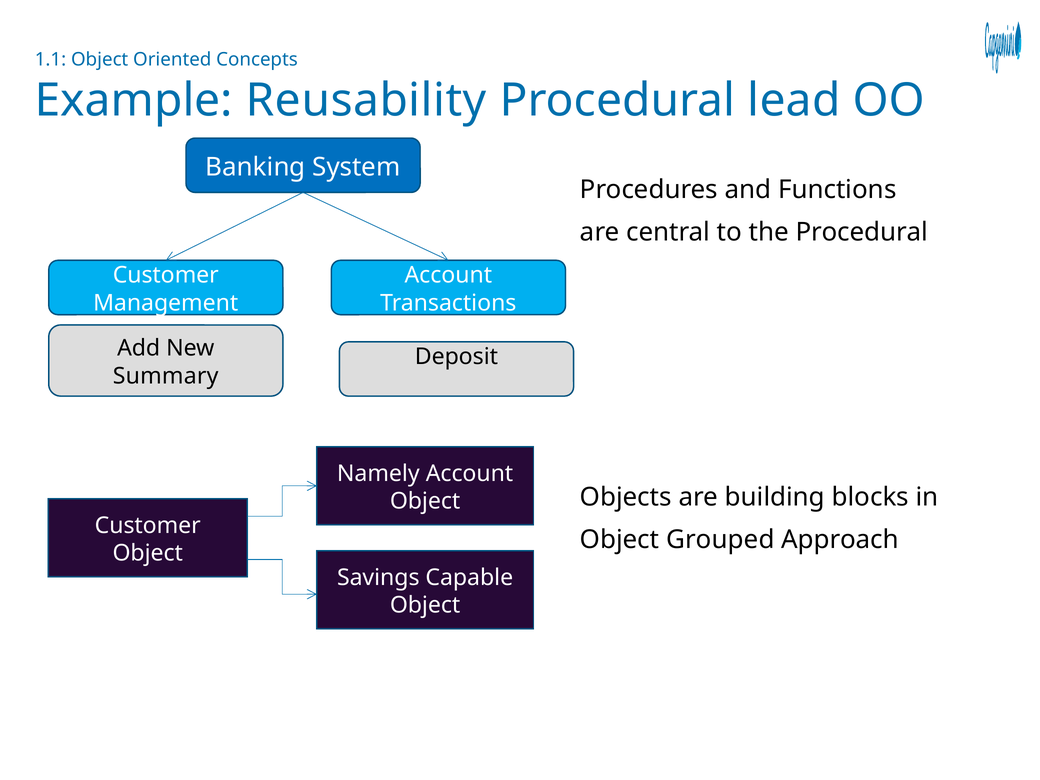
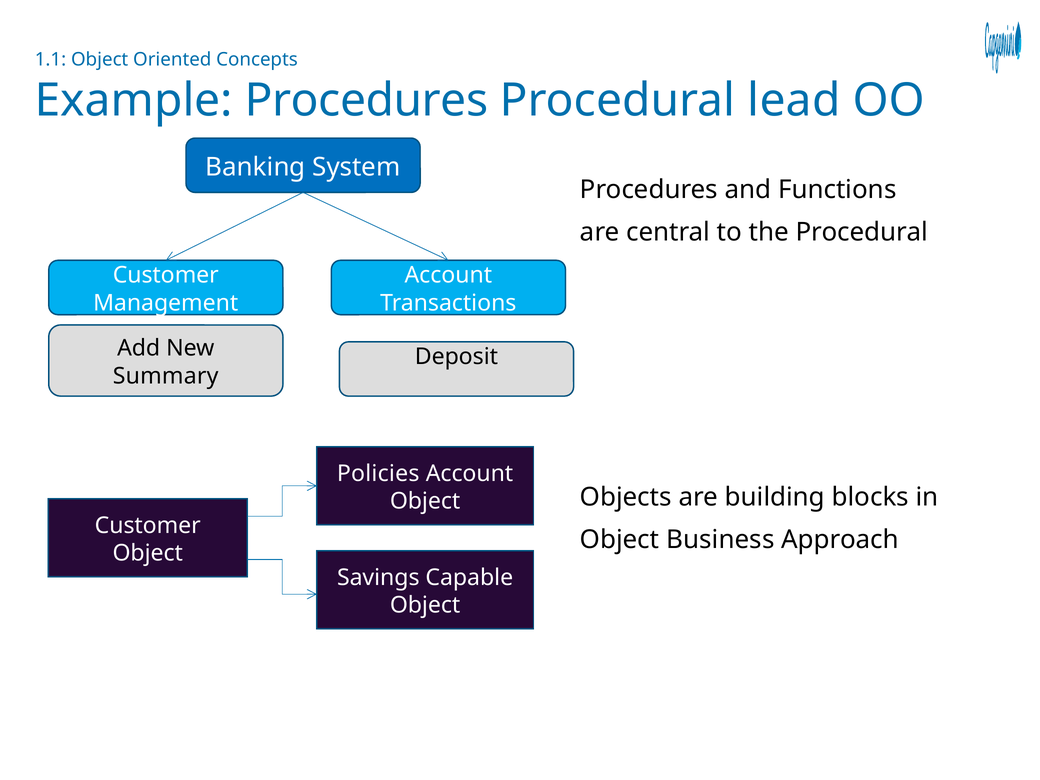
Example Reusability: Reusability -> Procedures
Namely: Namely -> Policies
Grouped: Grouped -> Business
